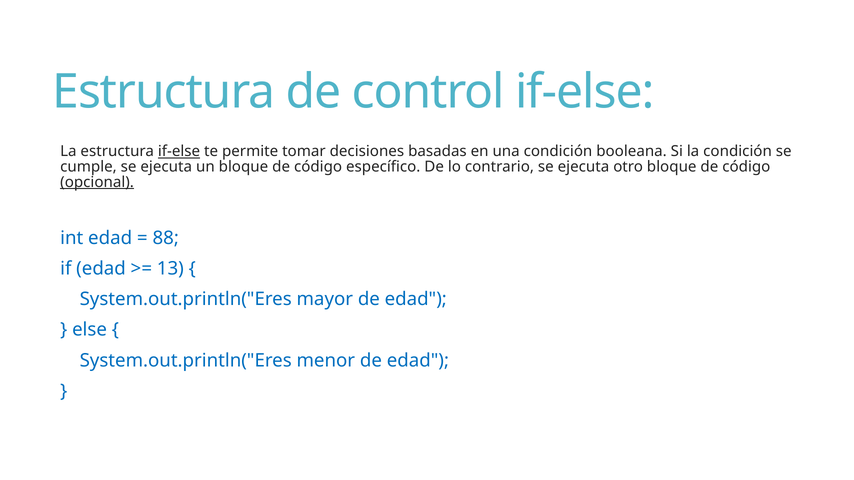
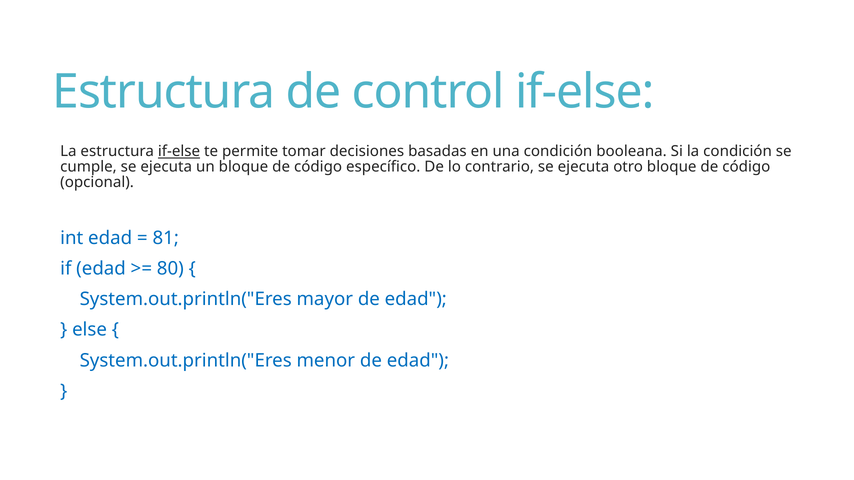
opcional underline: present -> none
88: 88 -> 81
13: 13 -> 80
